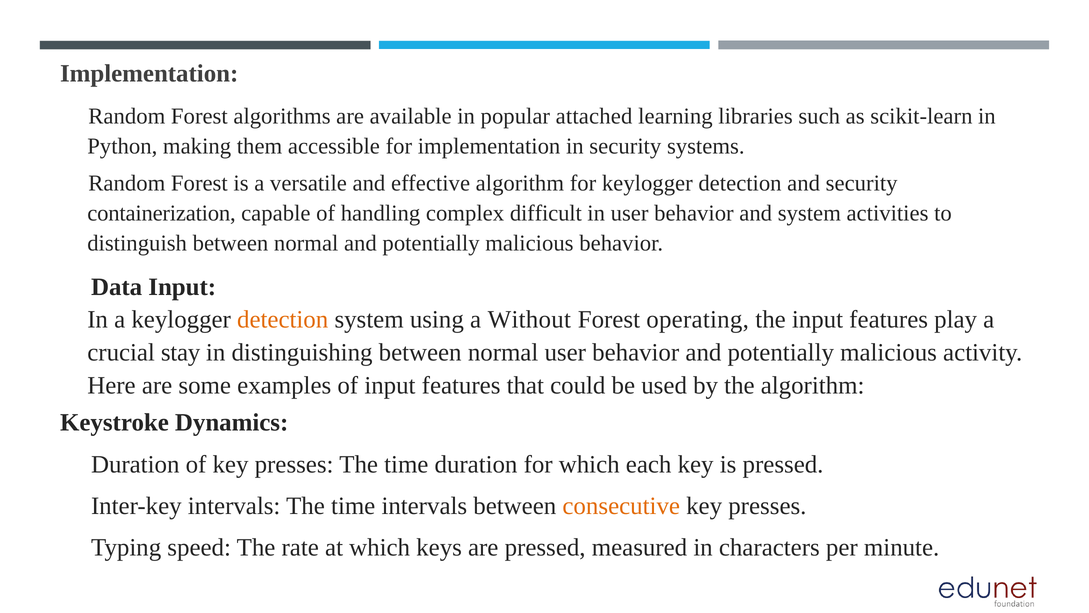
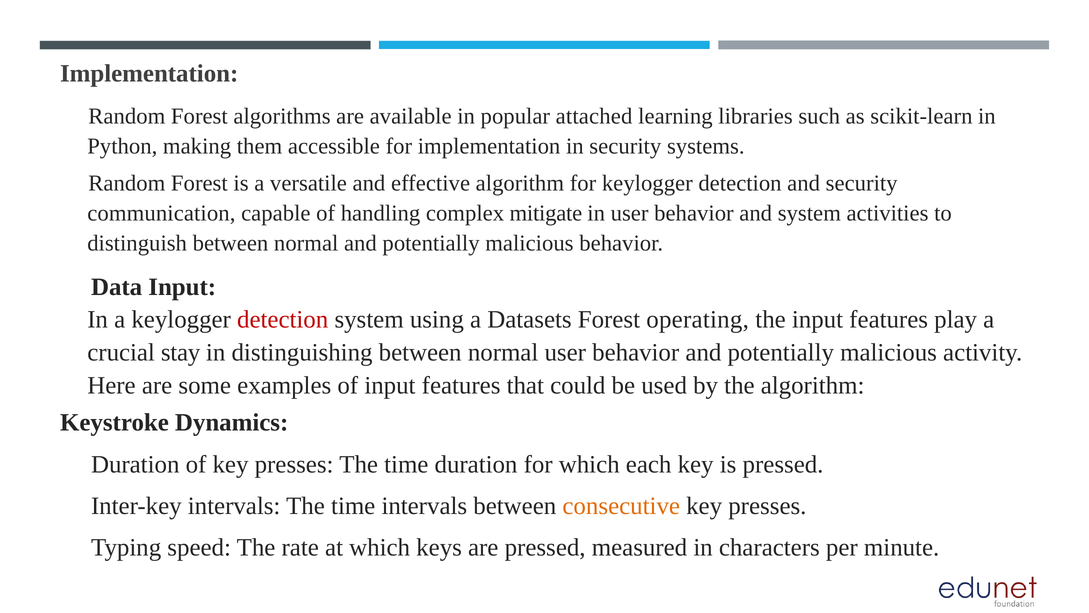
containerization: containerization -> communication
difficult: difficult -> mitigate
detection at (283, 319) colour: orange -> red
Without: Without -> Datasets
